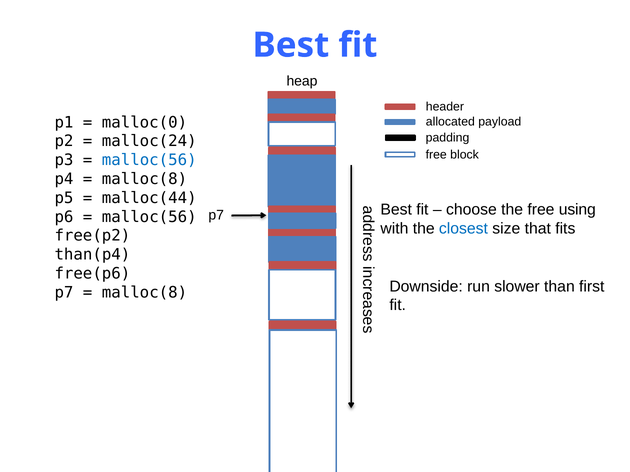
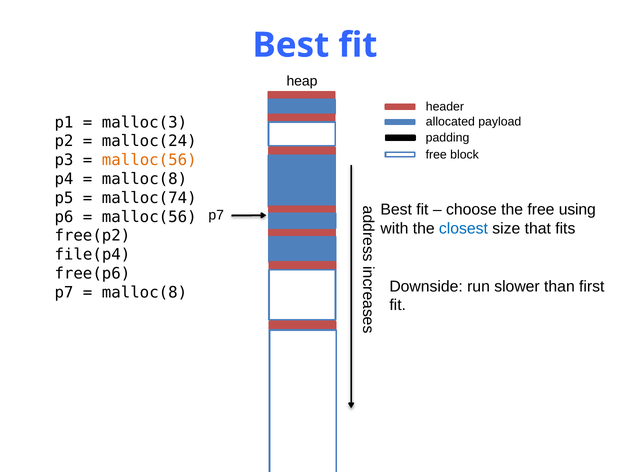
malloc(0: malloc(0 -> malloc(3
malloc(56 at (149, 160) colour: blue -> orange
malloc(44: malloc(44 -> malloc(74
than(p4: than(p4 -> file(p4
